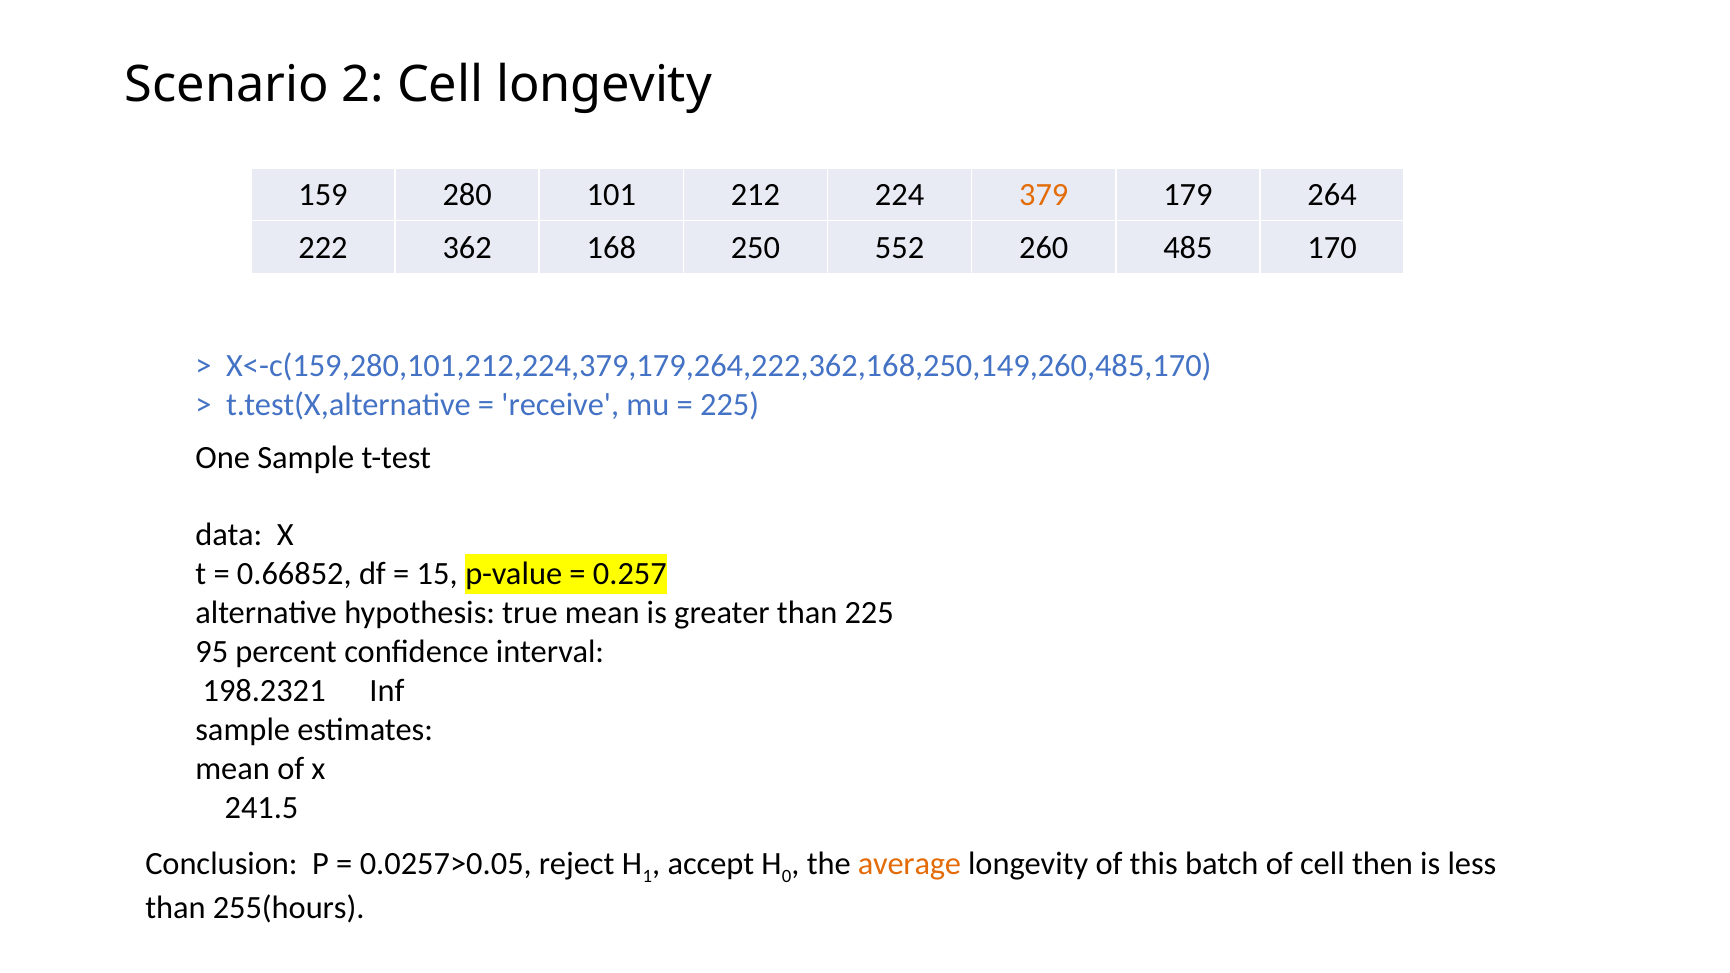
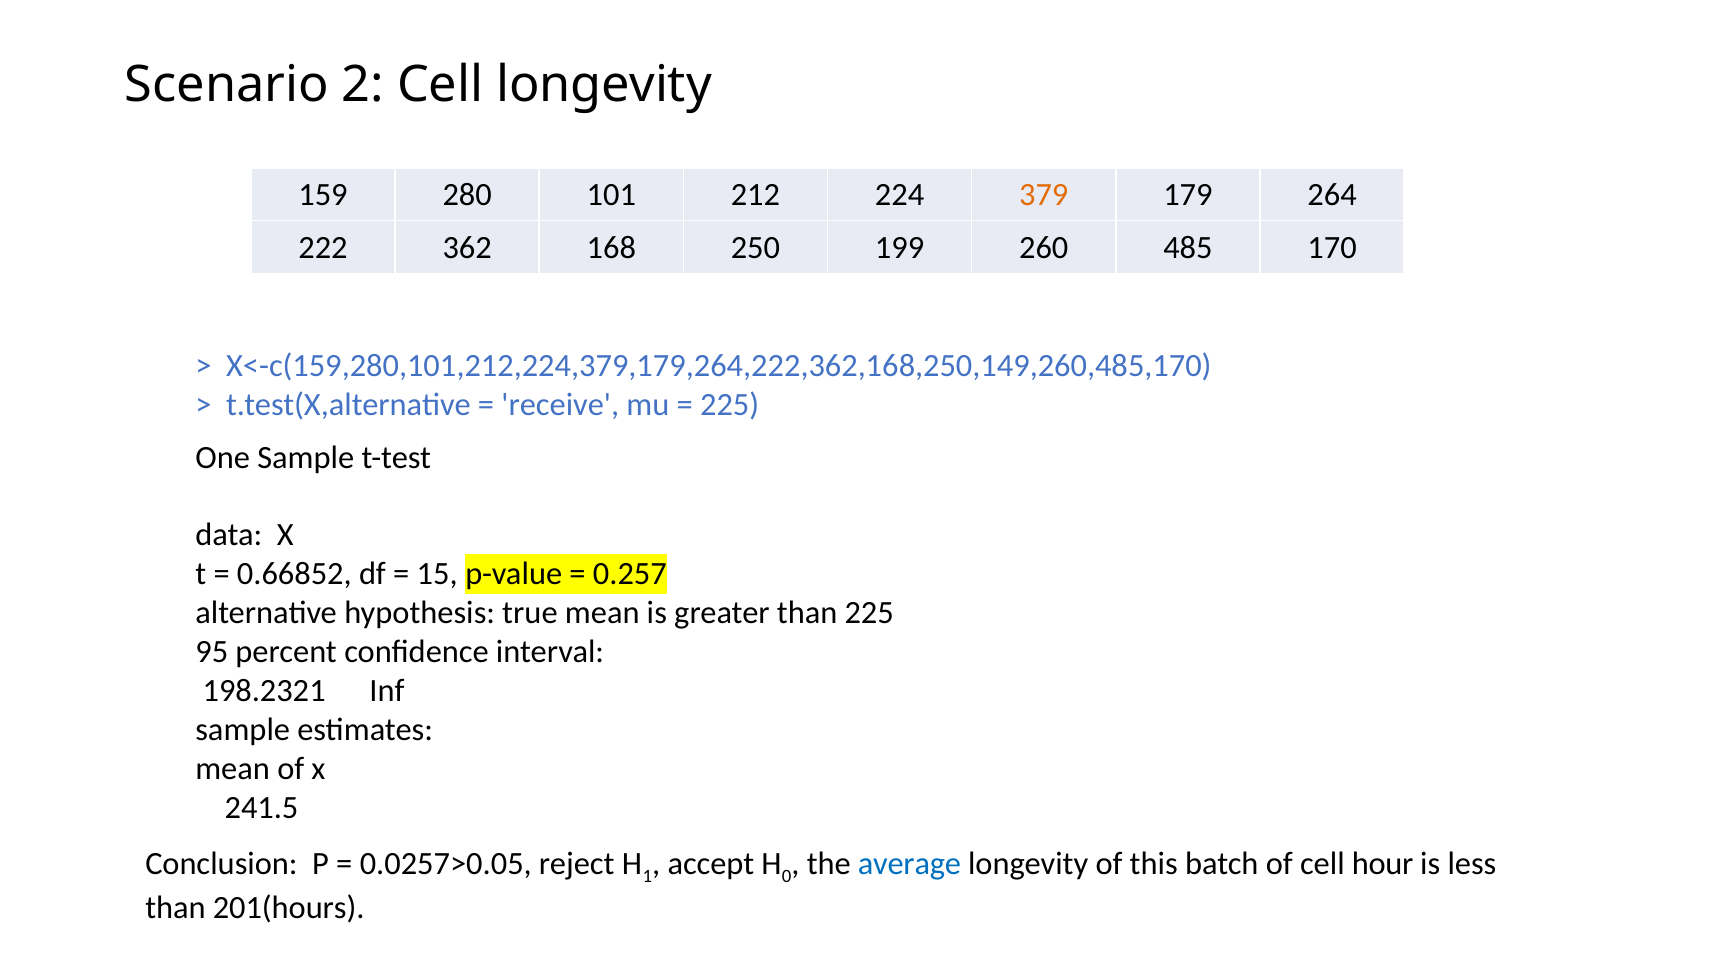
552: 552 -> 199
average colour: orange -> blue
then: then -> hour
255(hours: 255(hours -> 201(hours
